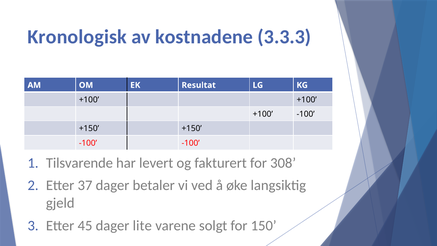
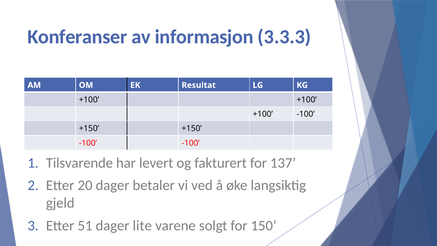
Kronologisk: Kronologisk -> Konferanser
kostnadene: kostnadene -> informasjon
308: 308 -> 137
37: 37 -> 20
45: 45 -> 51
